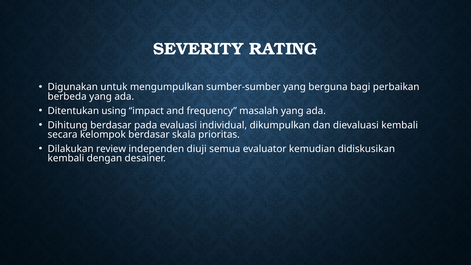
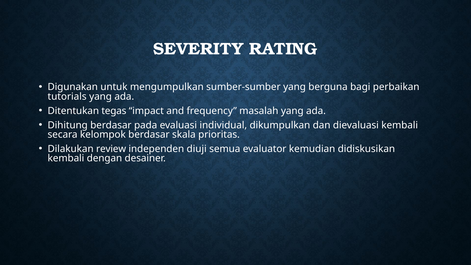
berbeda: berbeda -> tutorials
using: using -> tegas
